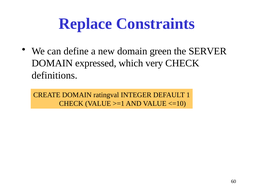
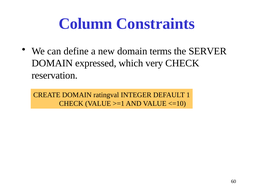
Replace: Replace -> Column
green: green -> terms
definitions: definitions -> reservation
